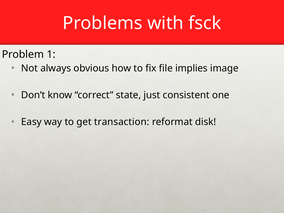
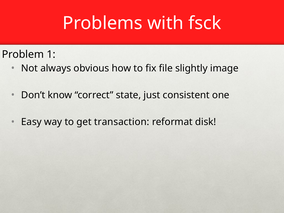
implies: implies -> slightly
